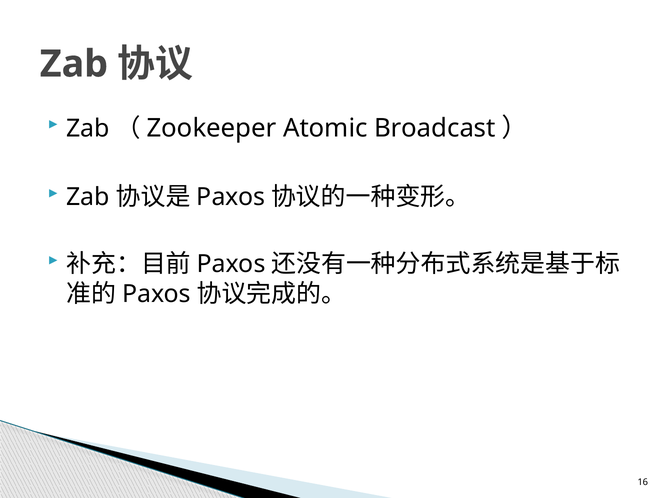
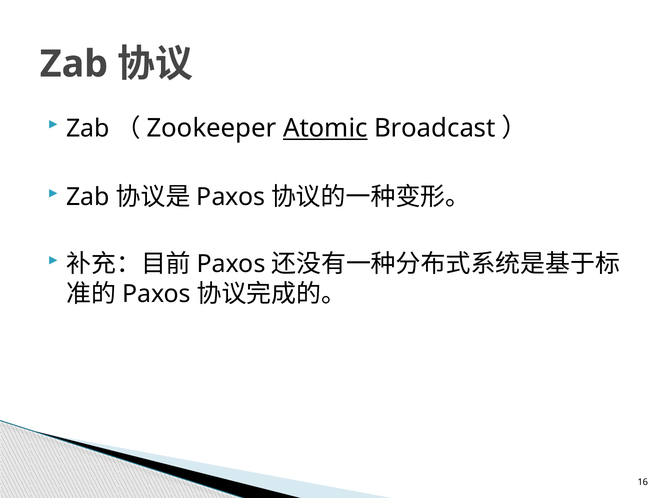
Atomic underline: none -> present
